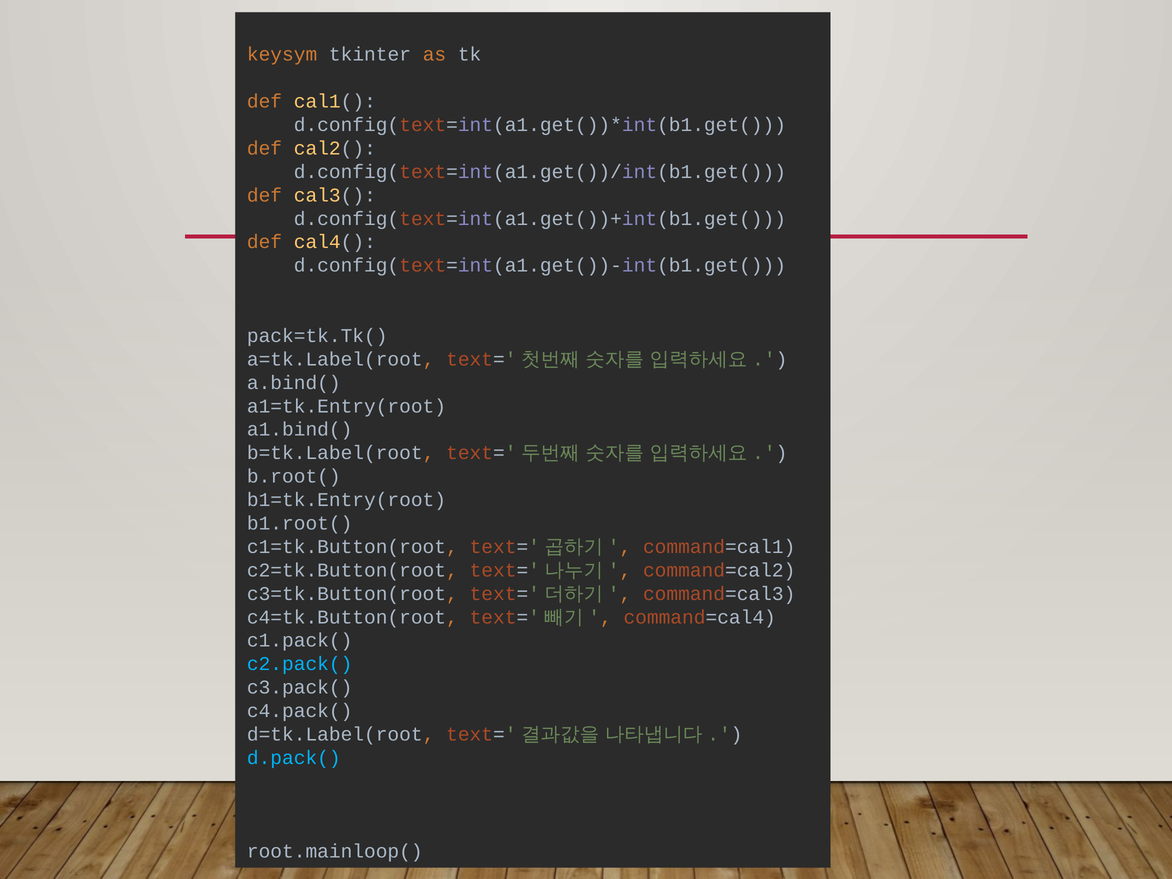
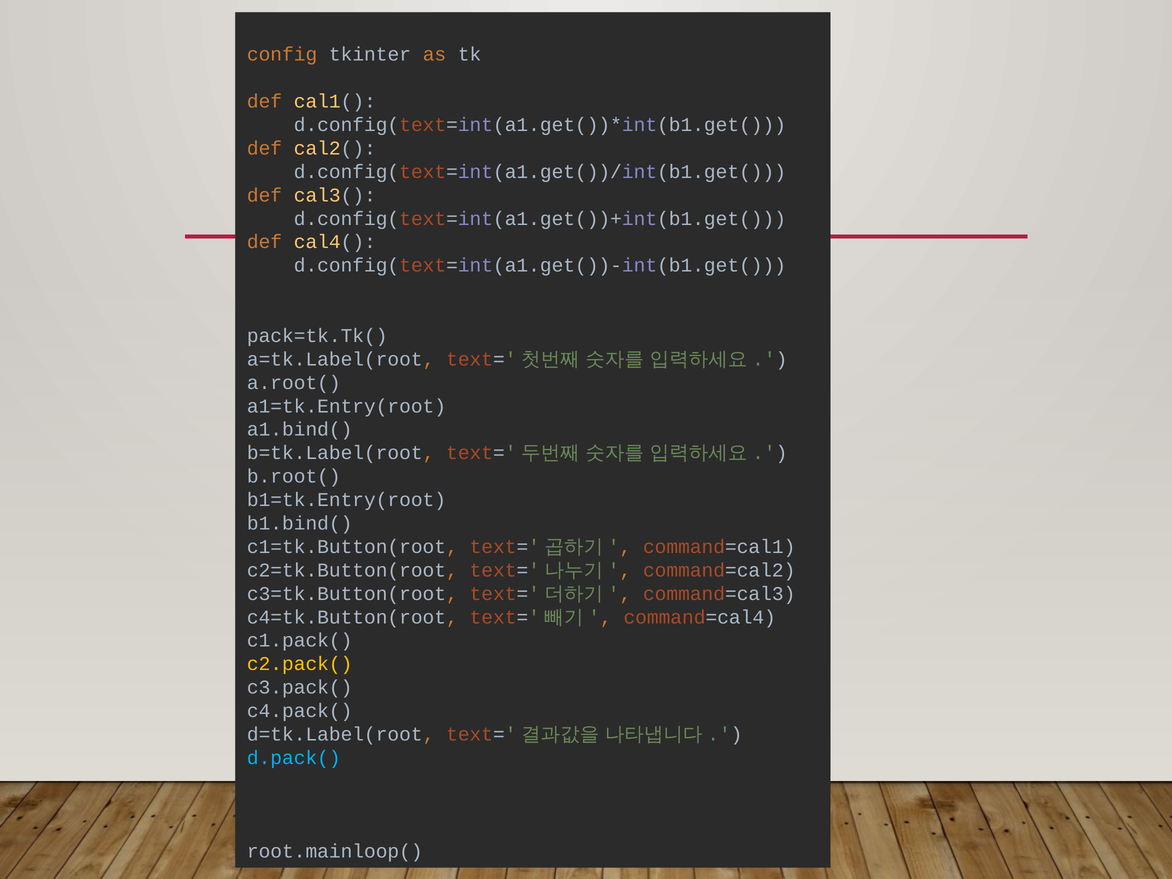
keysym: keysym -> config
a.bind(: a.bind( -> a.root(
b1.root(: b1.root( -> b1.bind(
c2.pack( colour: light blue -> yellow
